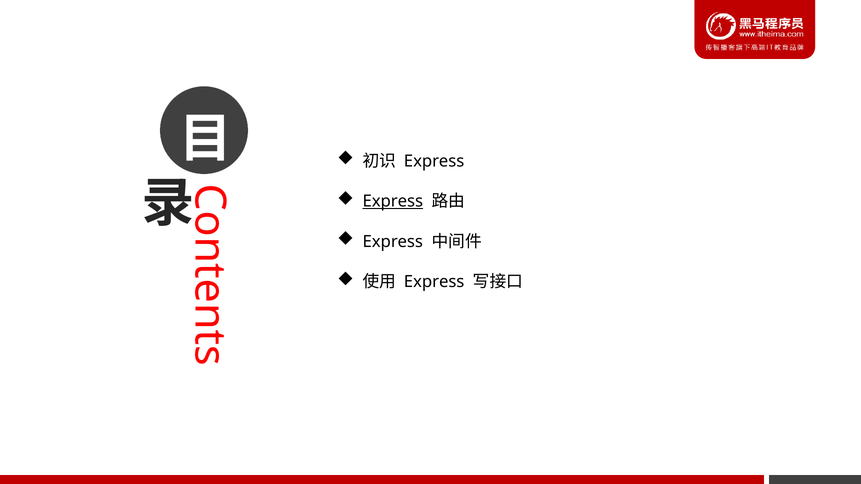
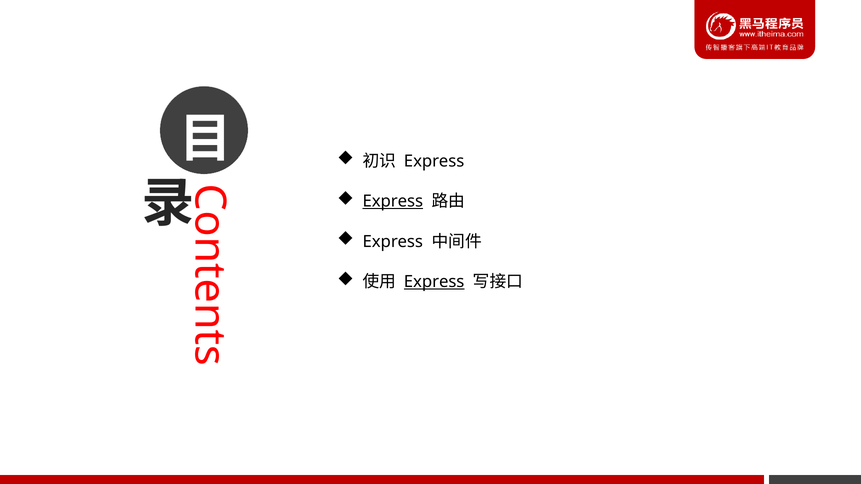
Express at (434, 282) underline: none -> present
